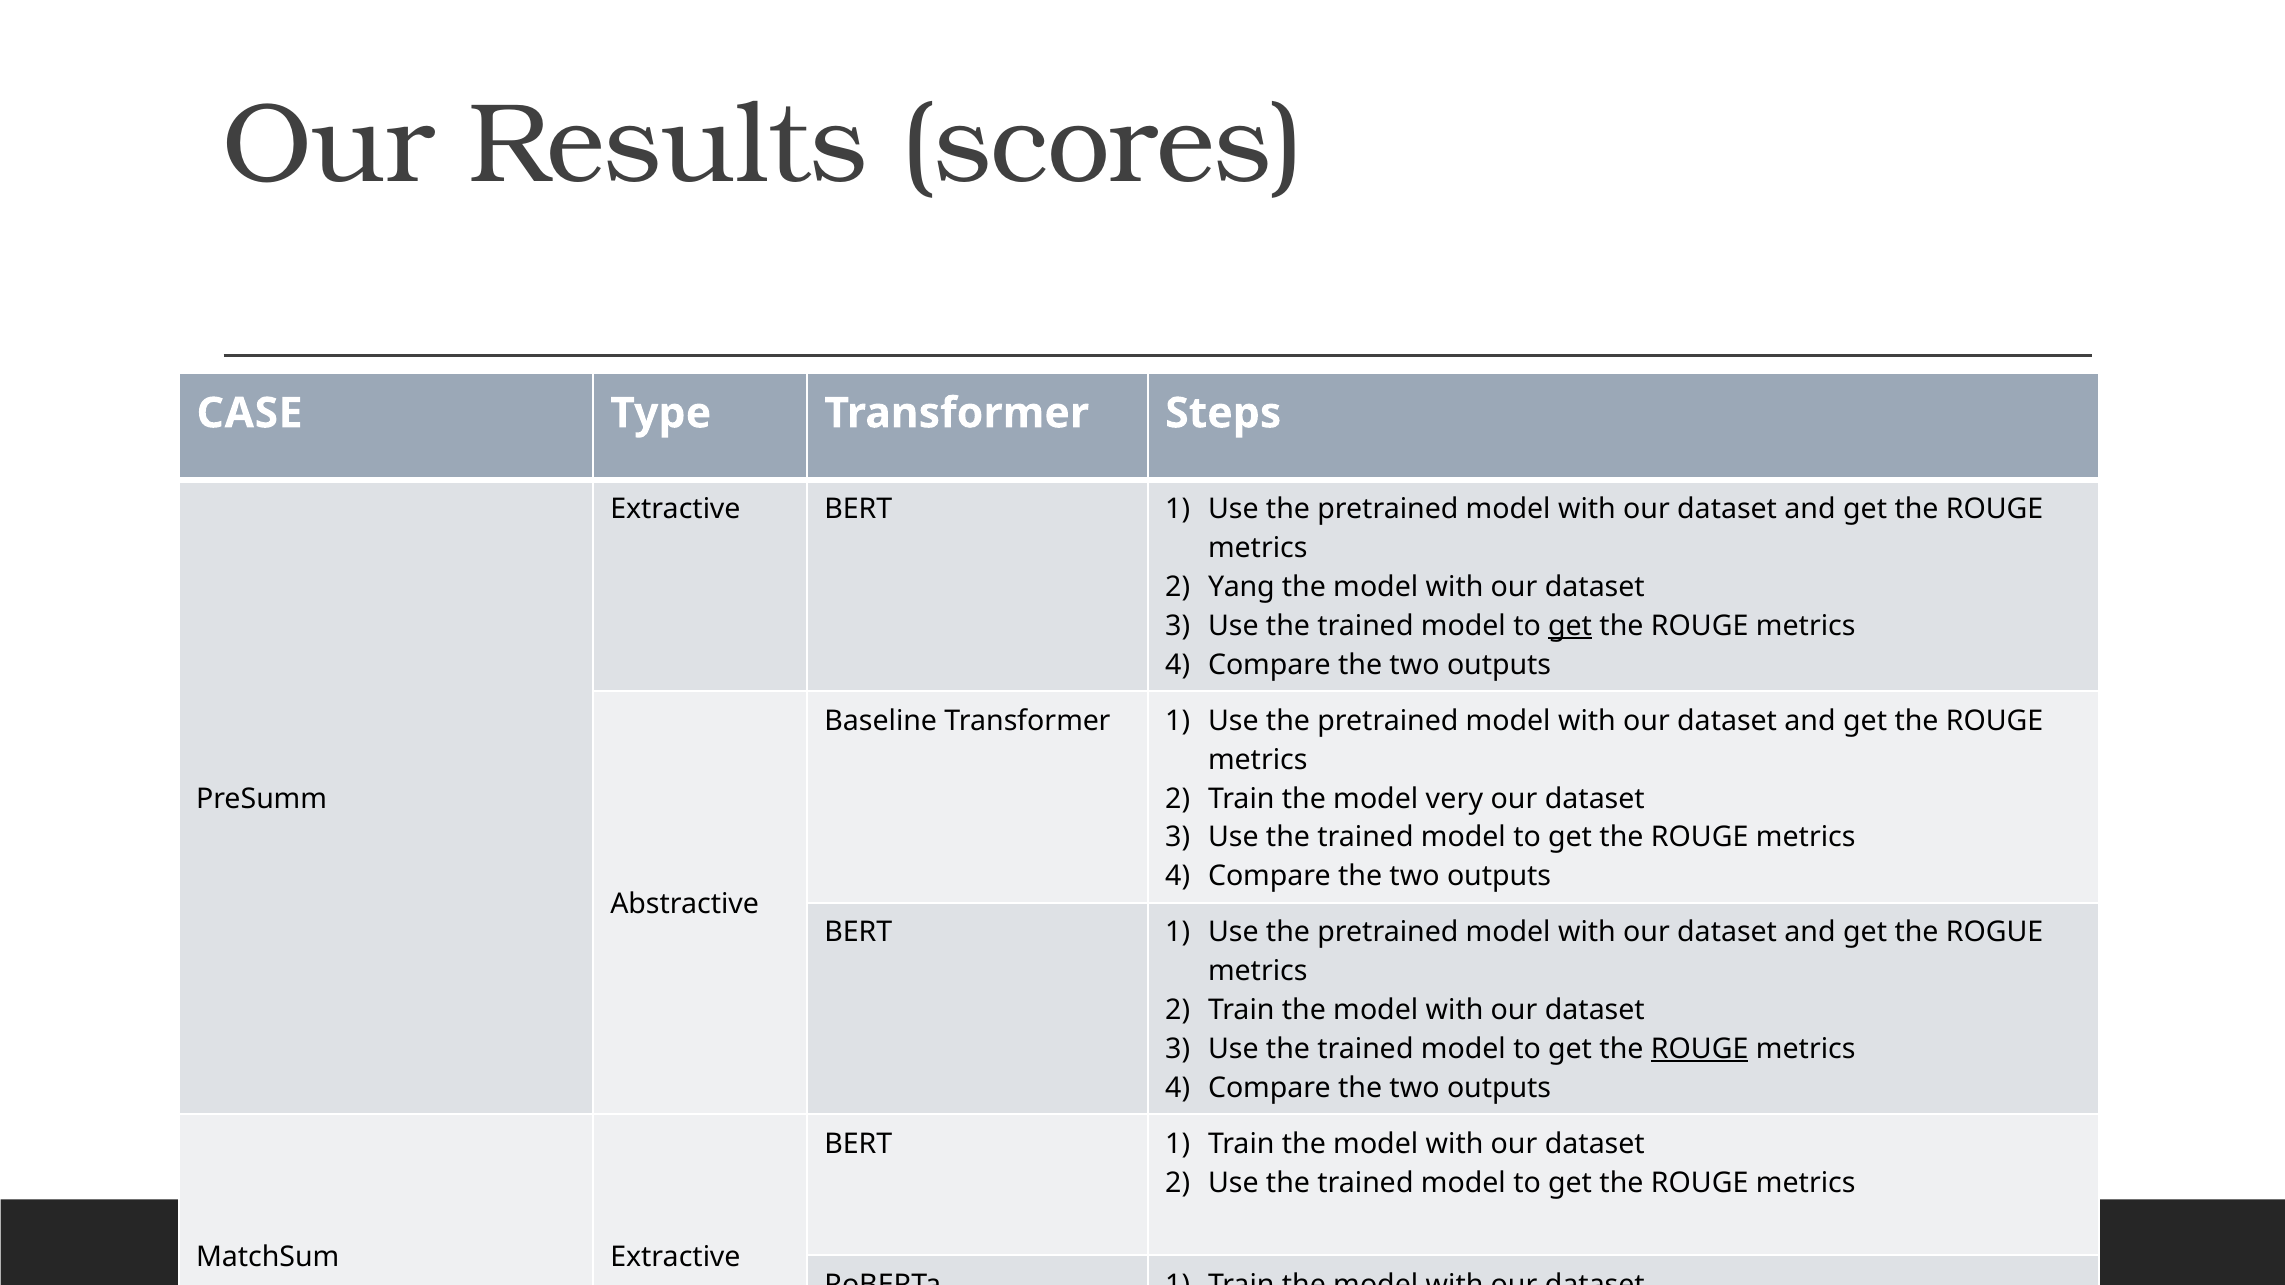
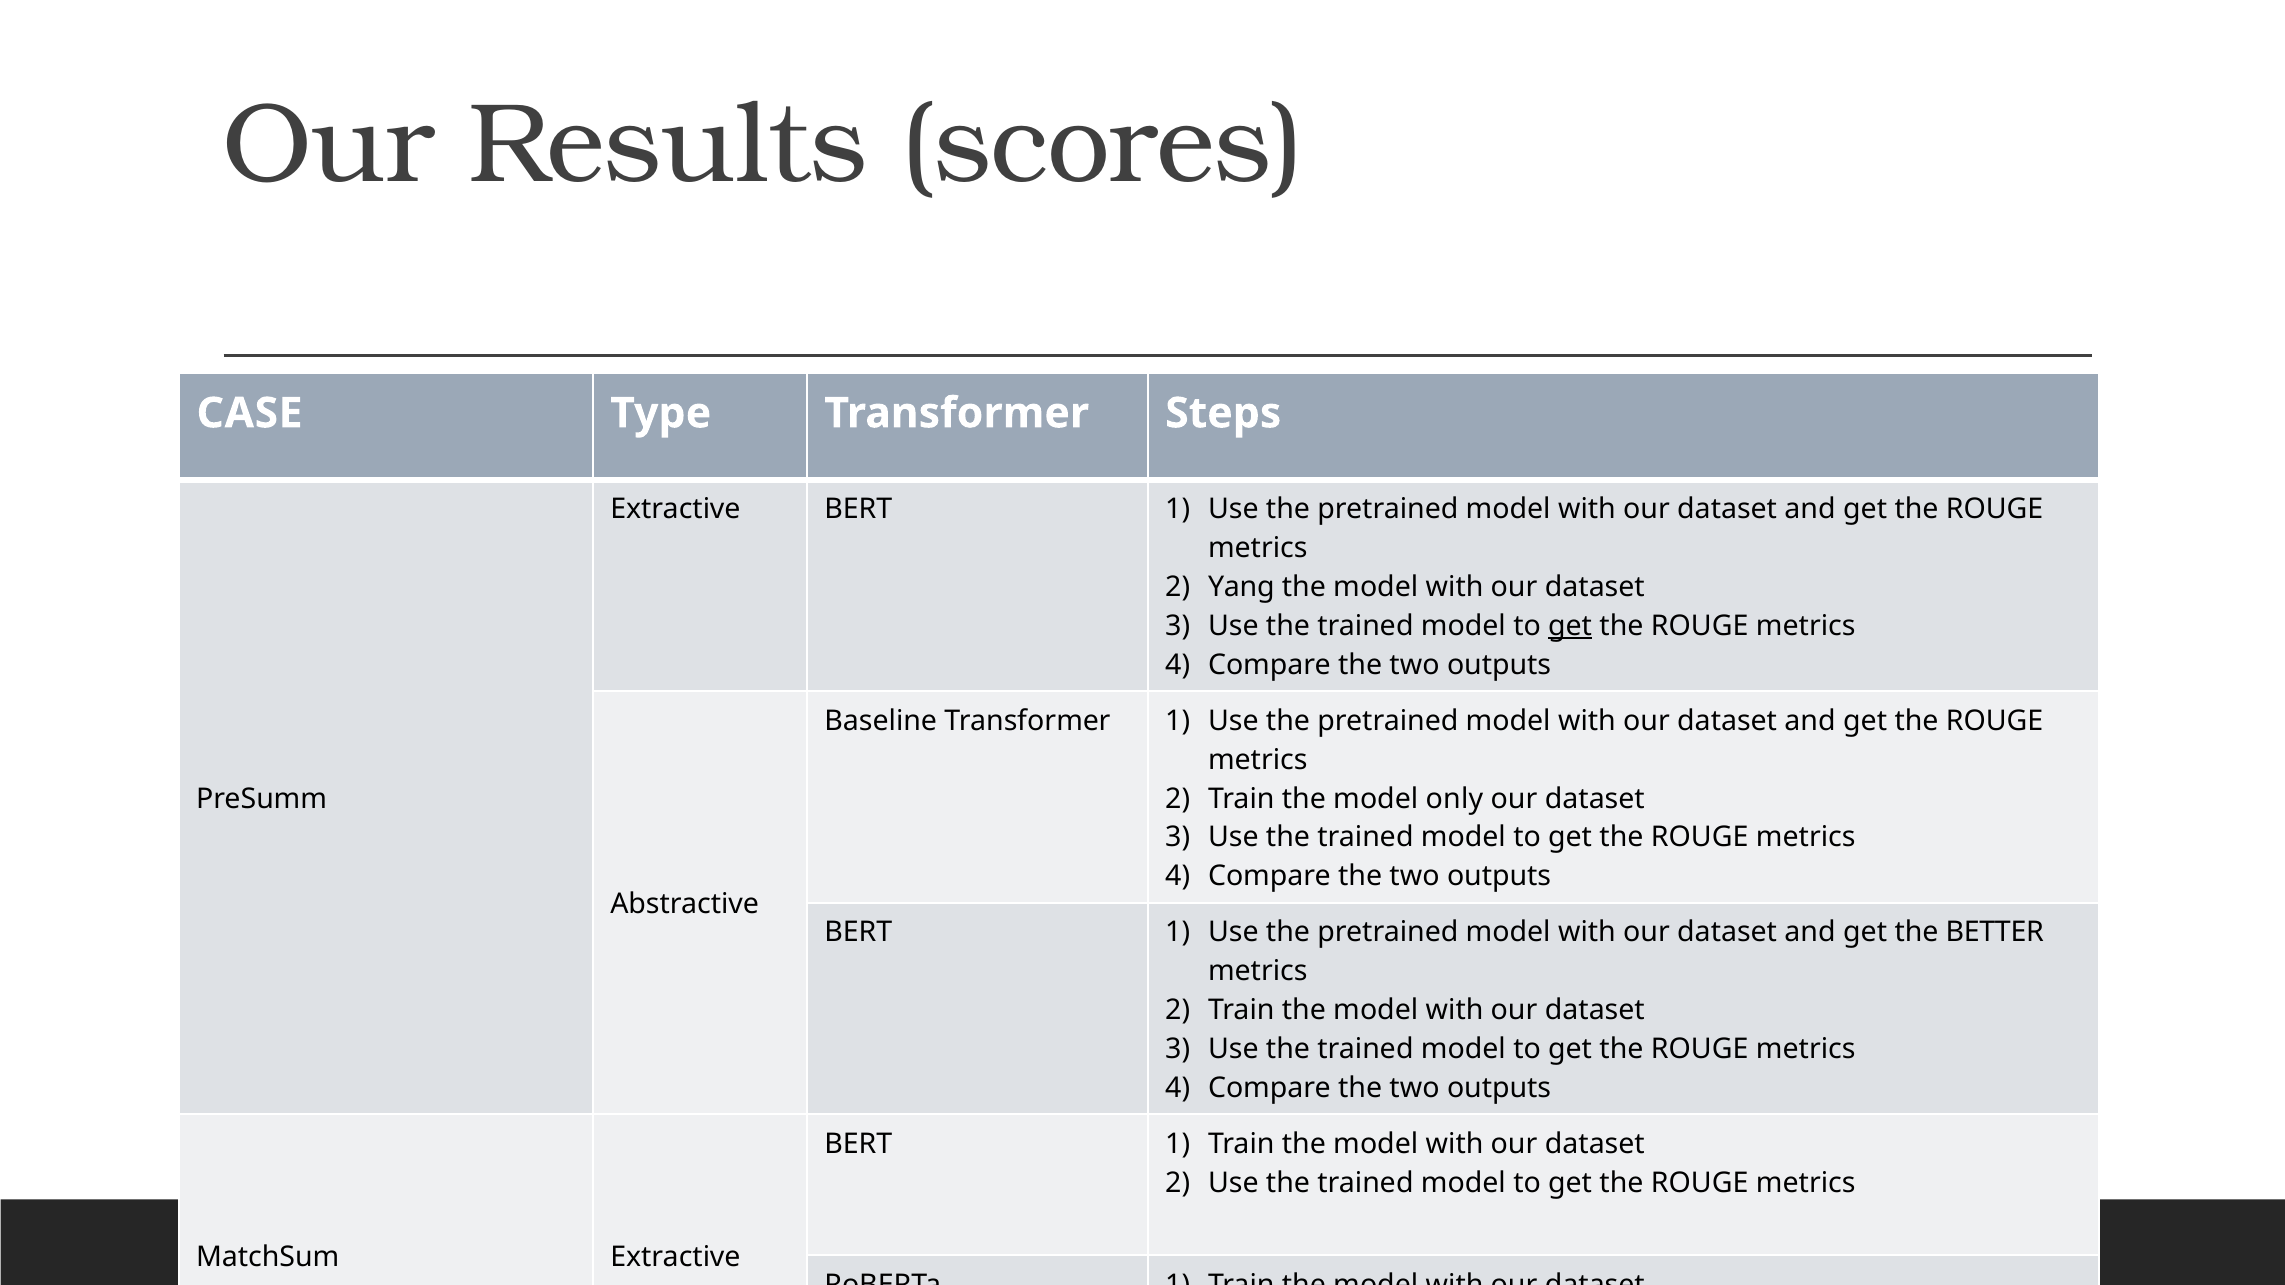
very: very -> only
ROGUE: ROGUE -> BETTER
ROUGE at (1700, 1049) underline: present -> none
